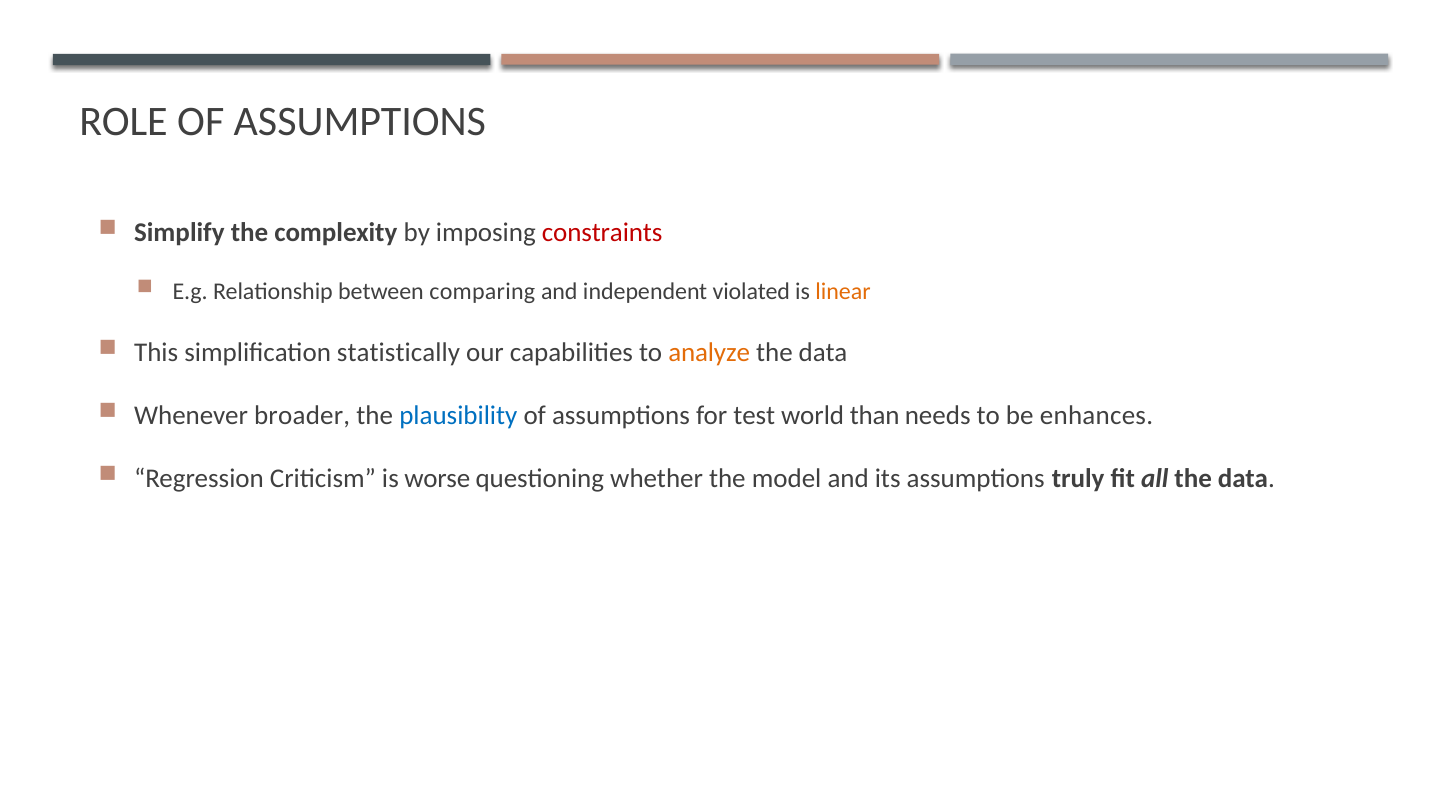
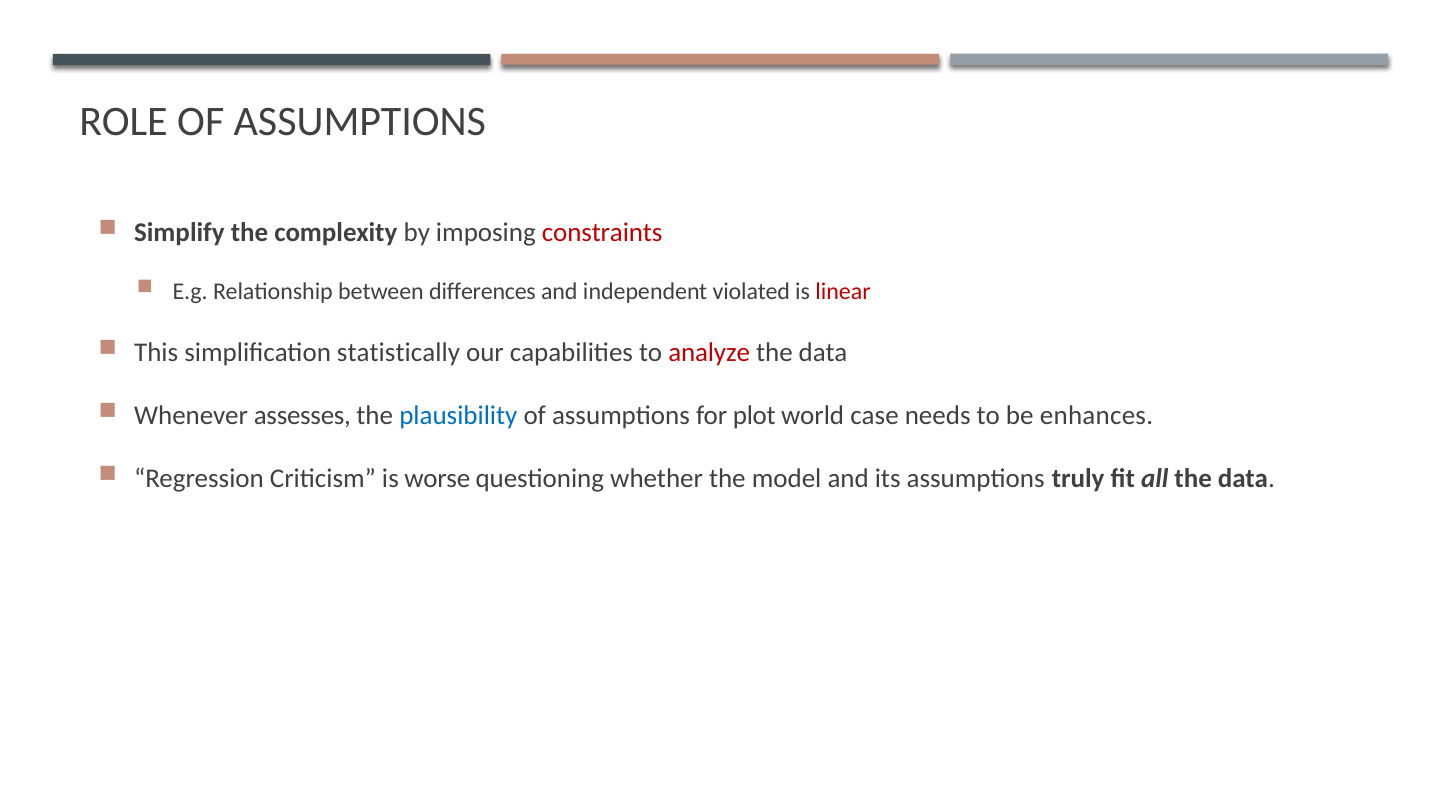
comparing: comparing -> differences
linear colour: orange -> red
analyze colour: orange -> red
broader: broader -> assesses
test: test -> plot
than: than -> case
